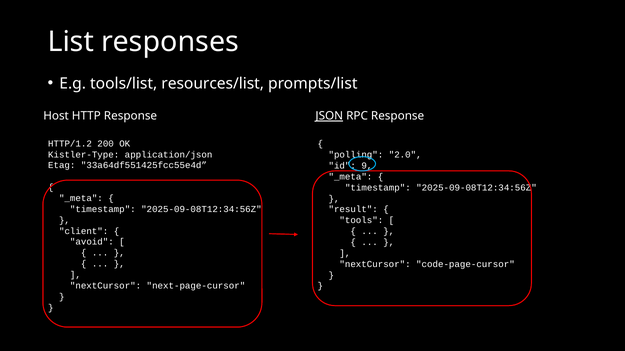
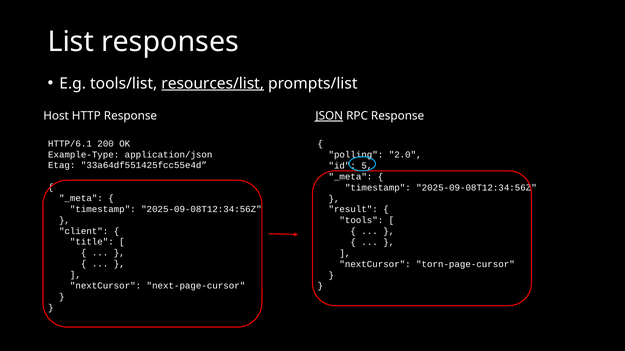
resources/list underline: none -> present
HTTP/1.2: HTTP/1.2 -> HTTP/6.1
Kistler-Type: Kistler-Type -> Example-Type
9: 9 -> 5
avoid: avoid -> title
code-page-cursor: code-page-cursor -> torn-page-cursor
